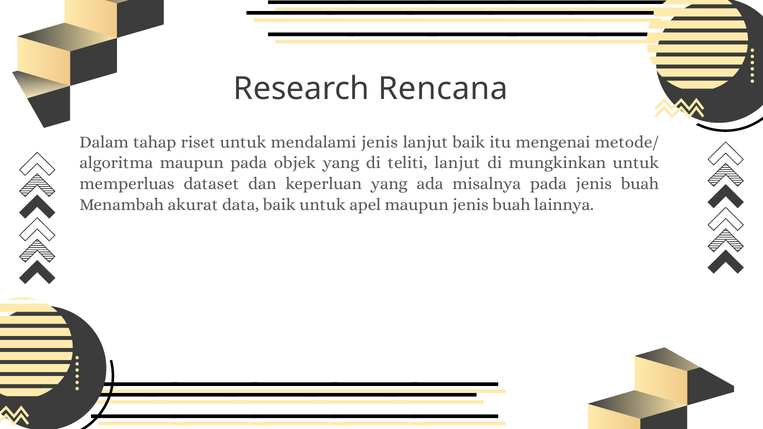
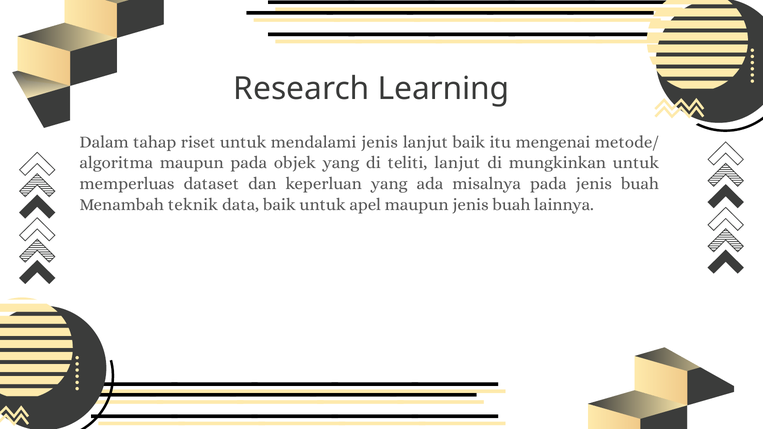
Rencana: Rencana -> Learning
akurat: akurat -> teknik
